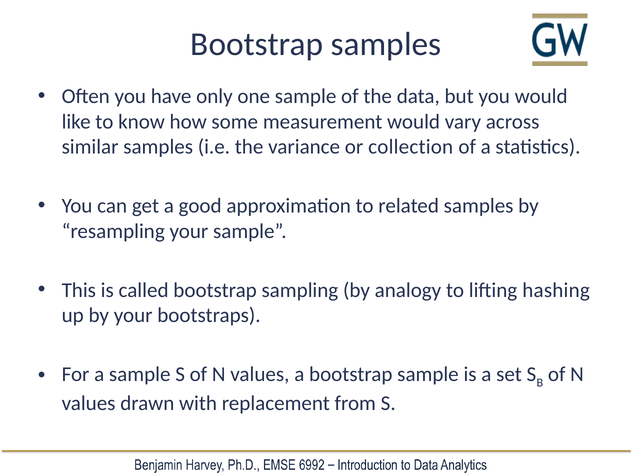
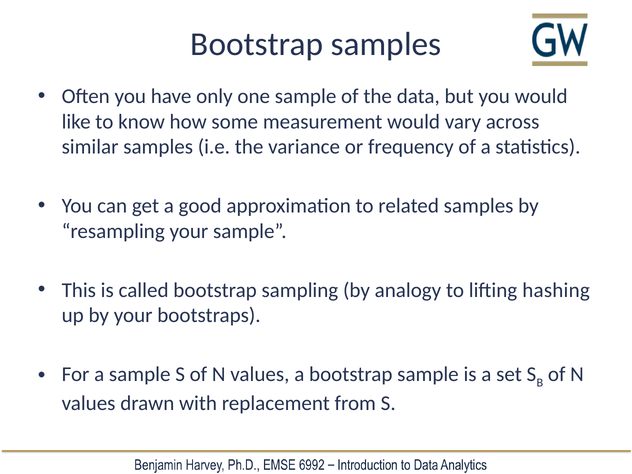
collection: collection -> frequency
